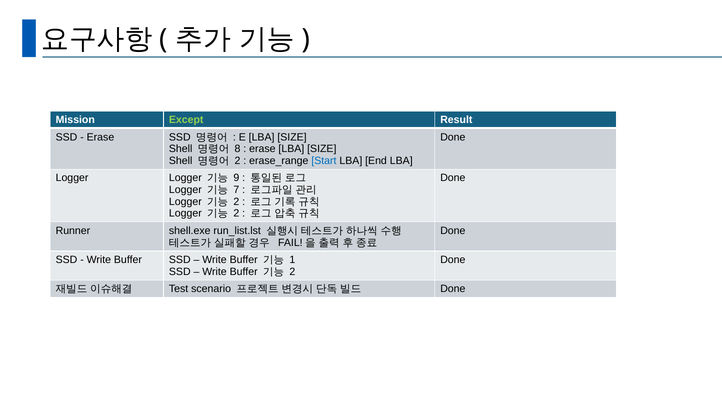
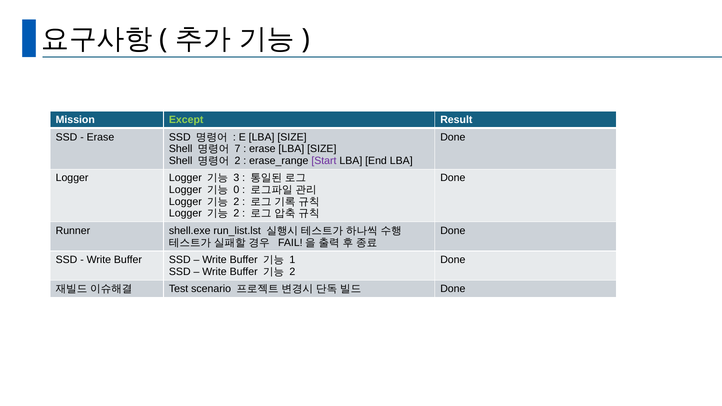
8: 8 -> 7
Start colour: blue -> purple
9: 9 -> 3
7: 7 -> 0
